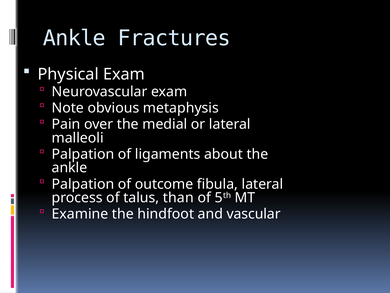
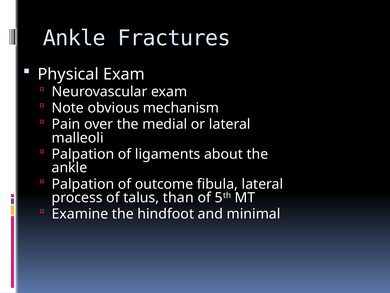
metaphysis: metaphysis -> mechanism
vascular: vascular -> minimal
